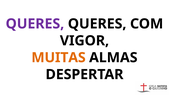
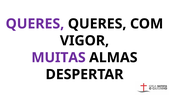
MUITAS colour: orange -> purple
